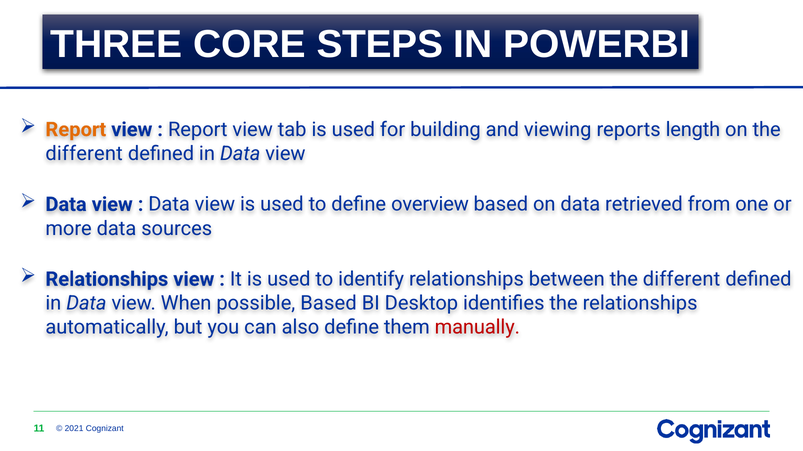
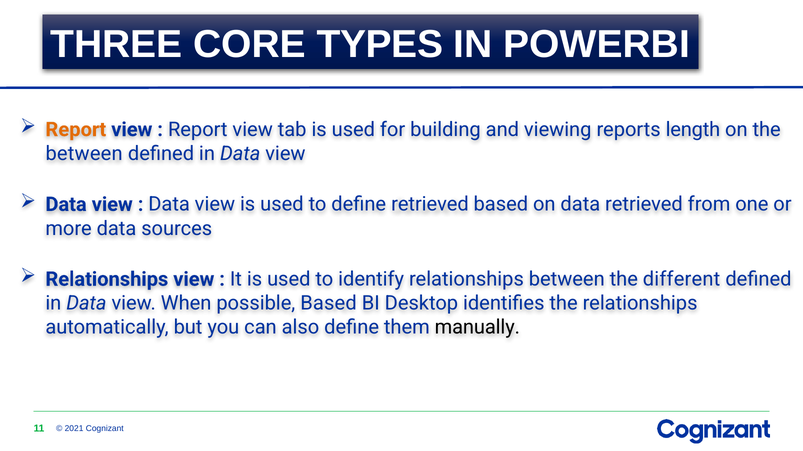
STEPS: STEPS -> TYPES
different at (84, 154): different -> between
define overview: overview -> retrieved
manually colour: red -> black
